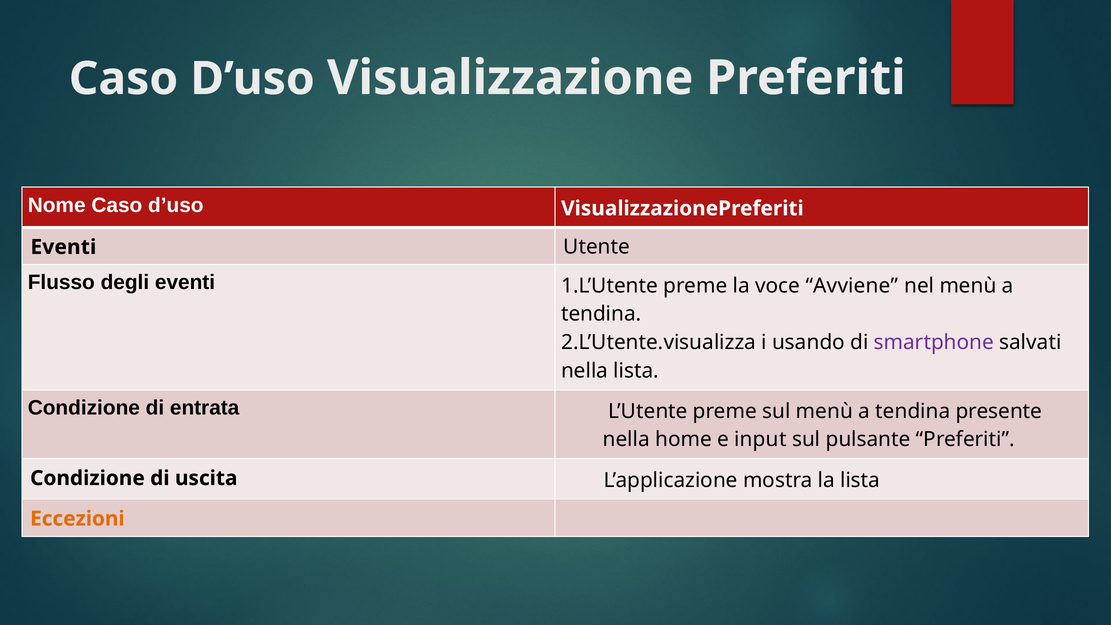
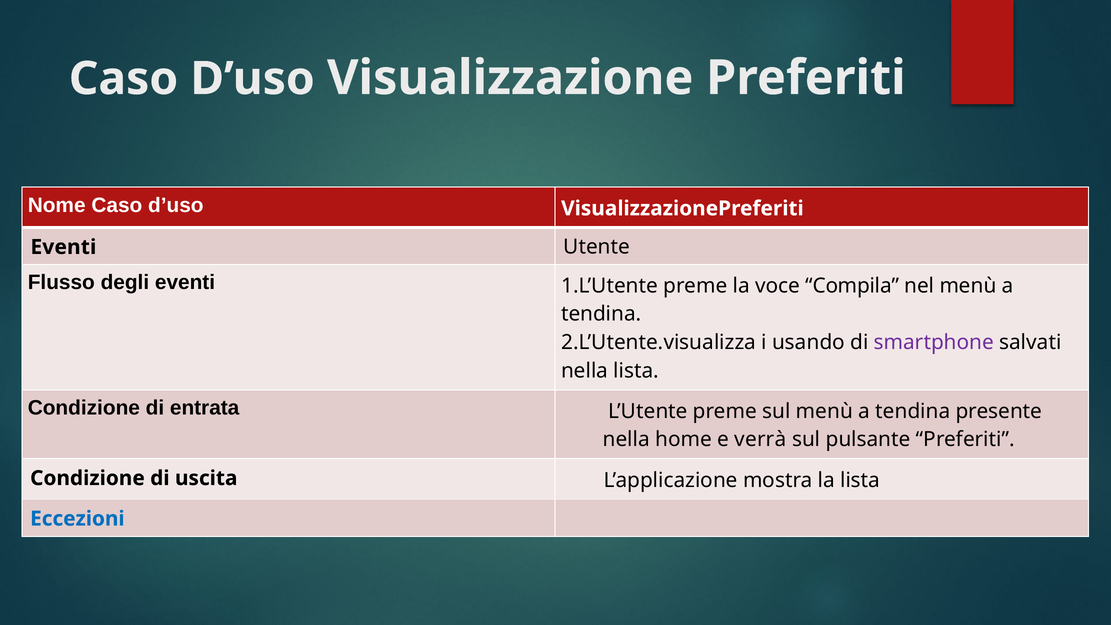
Avviene: Avviene -> Compila
input: input -> verrà
Eccezioni colour: orange -> blue
